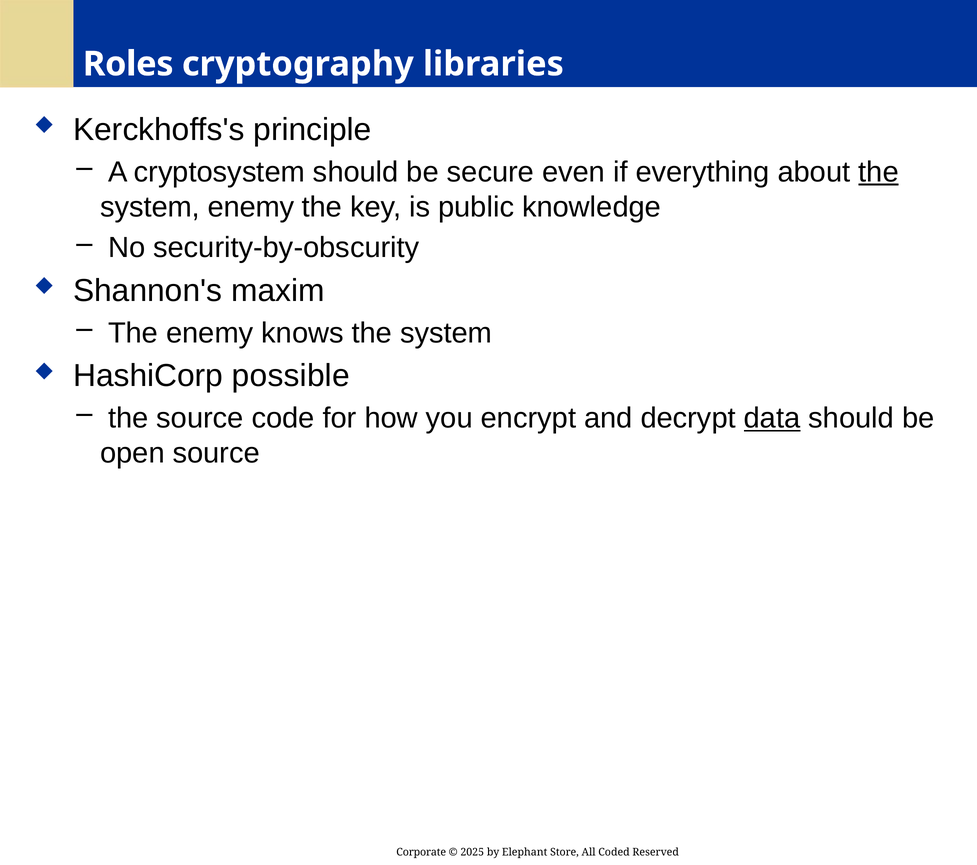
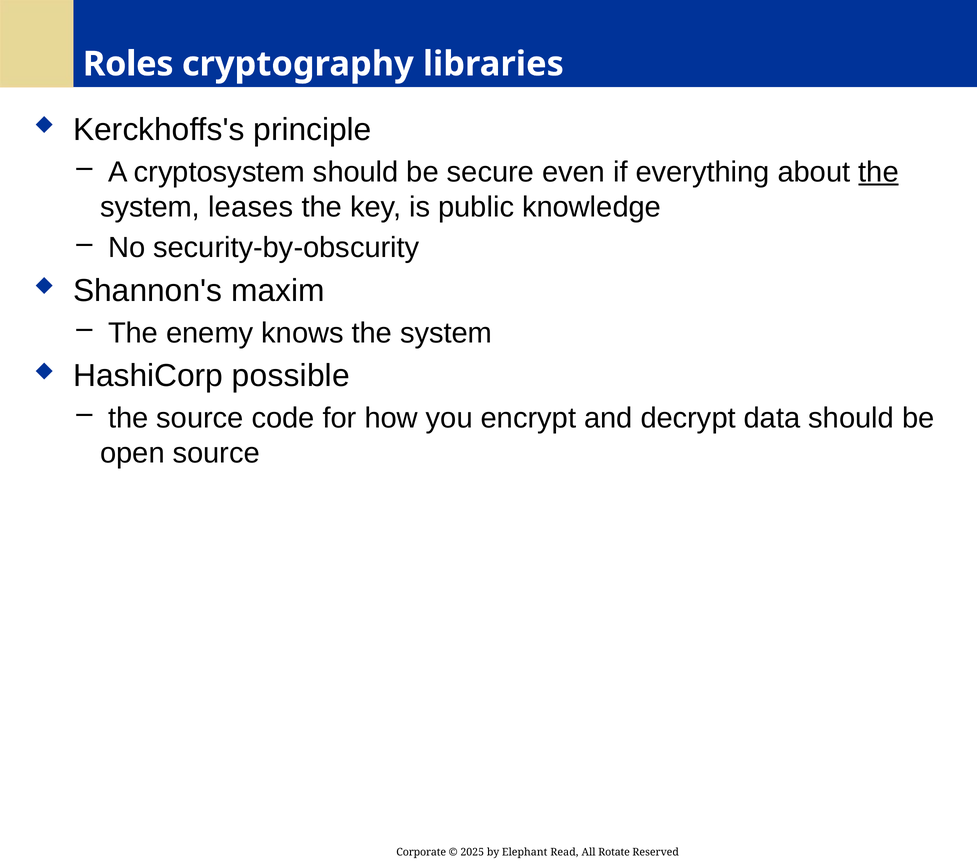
system enemy: enemy -> leases
data underline: present -> none
Store: Store -> Read
Coded: Coded -> Rotate
